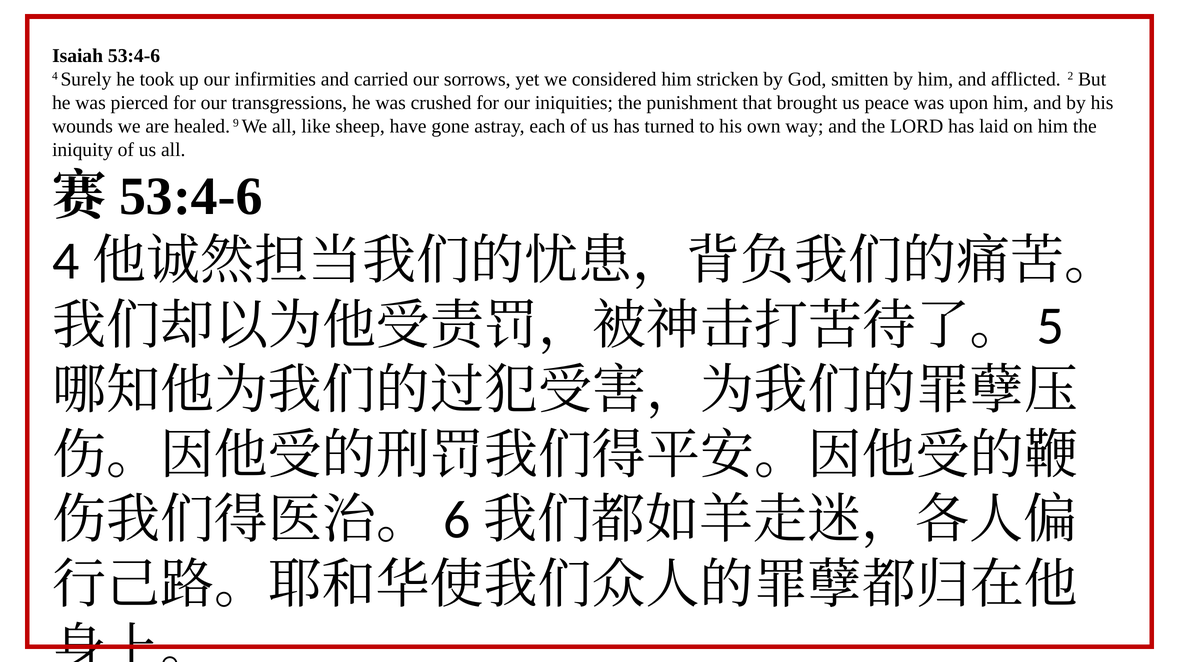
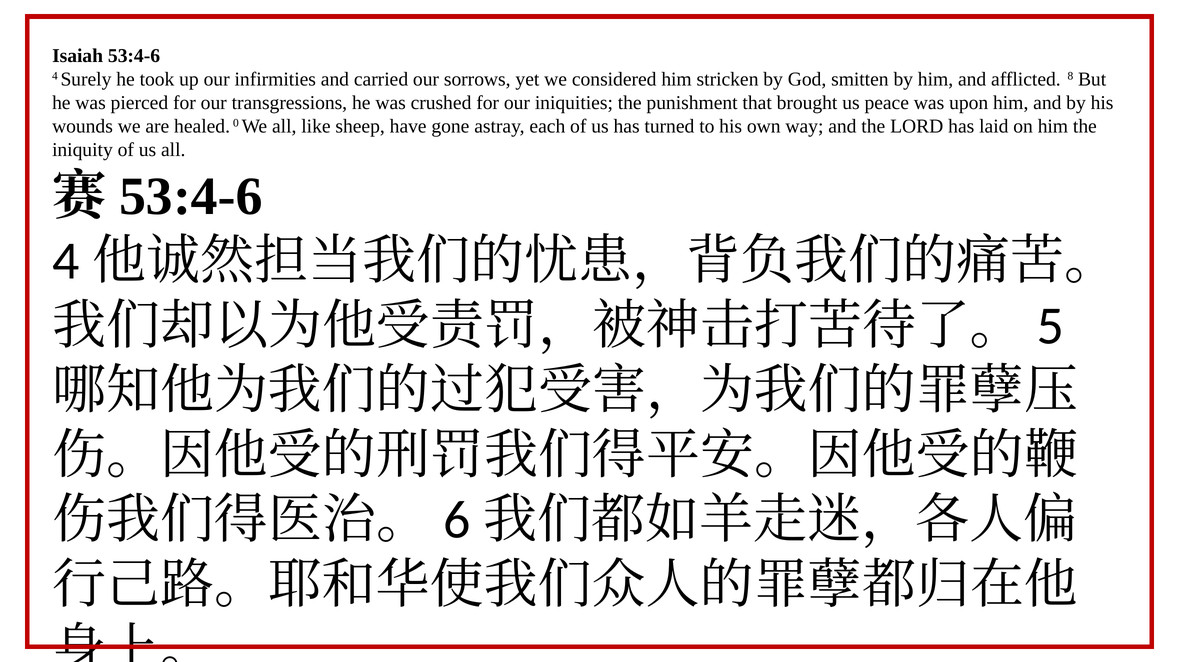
2: 2 -> 8
9: 9 -> 0
